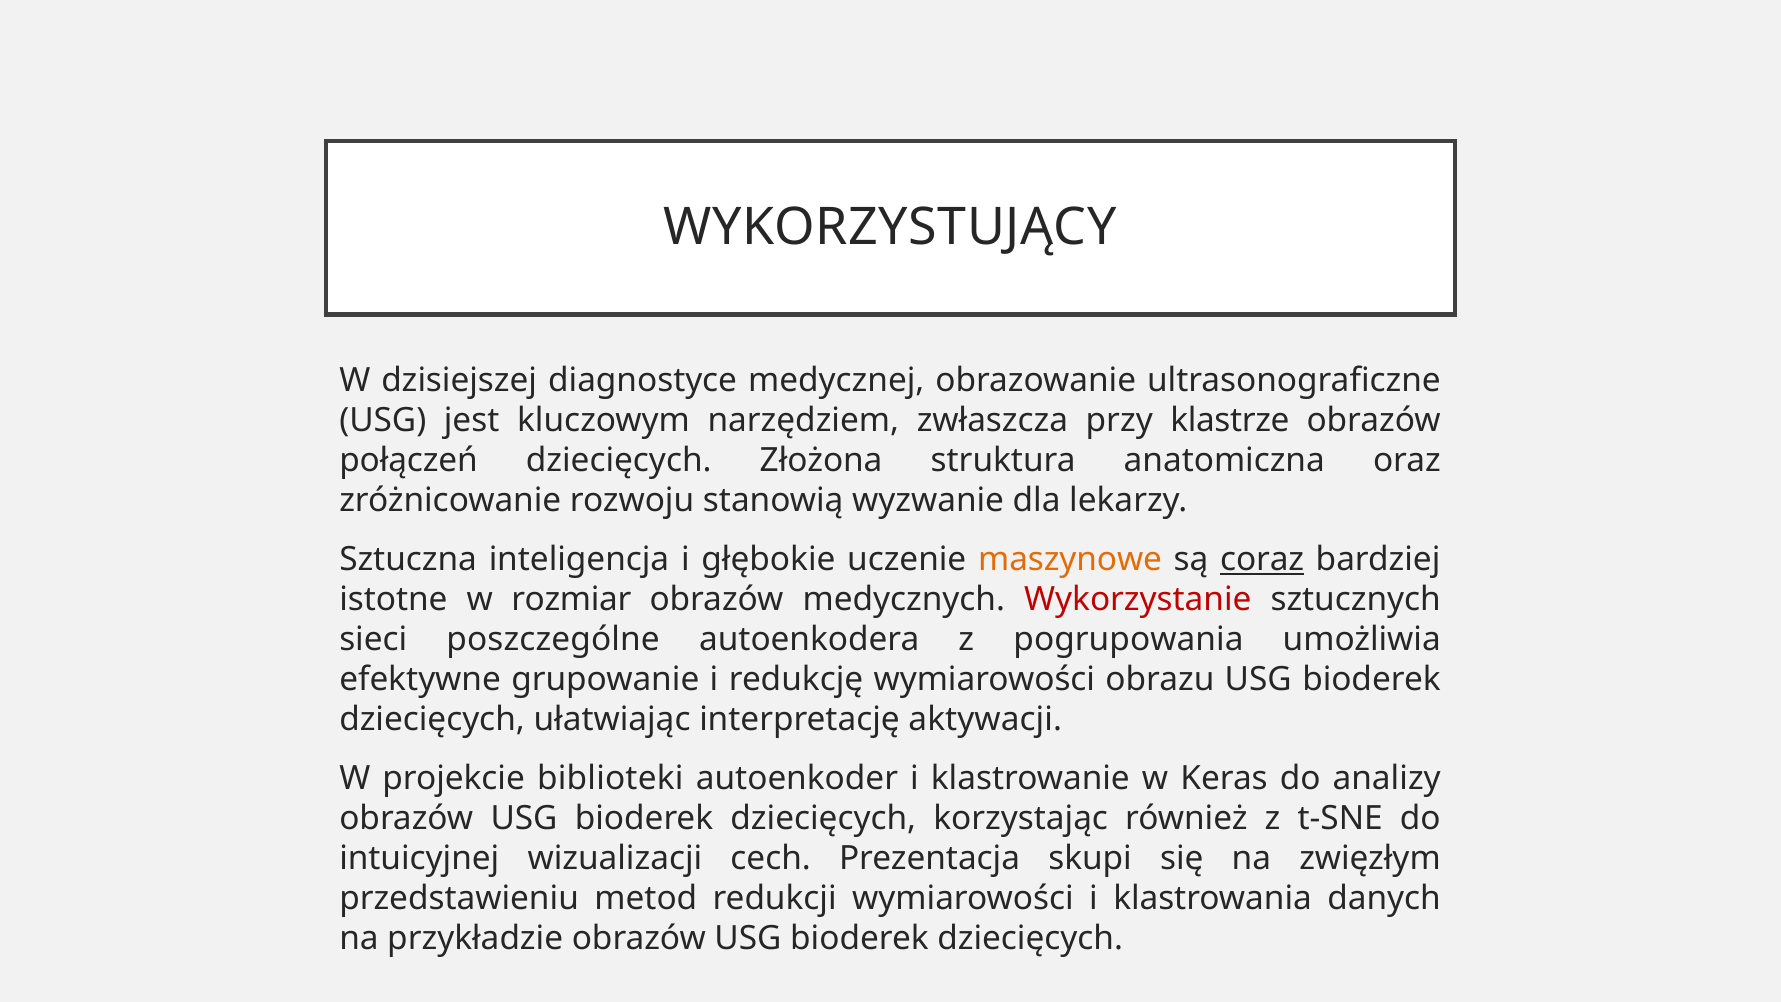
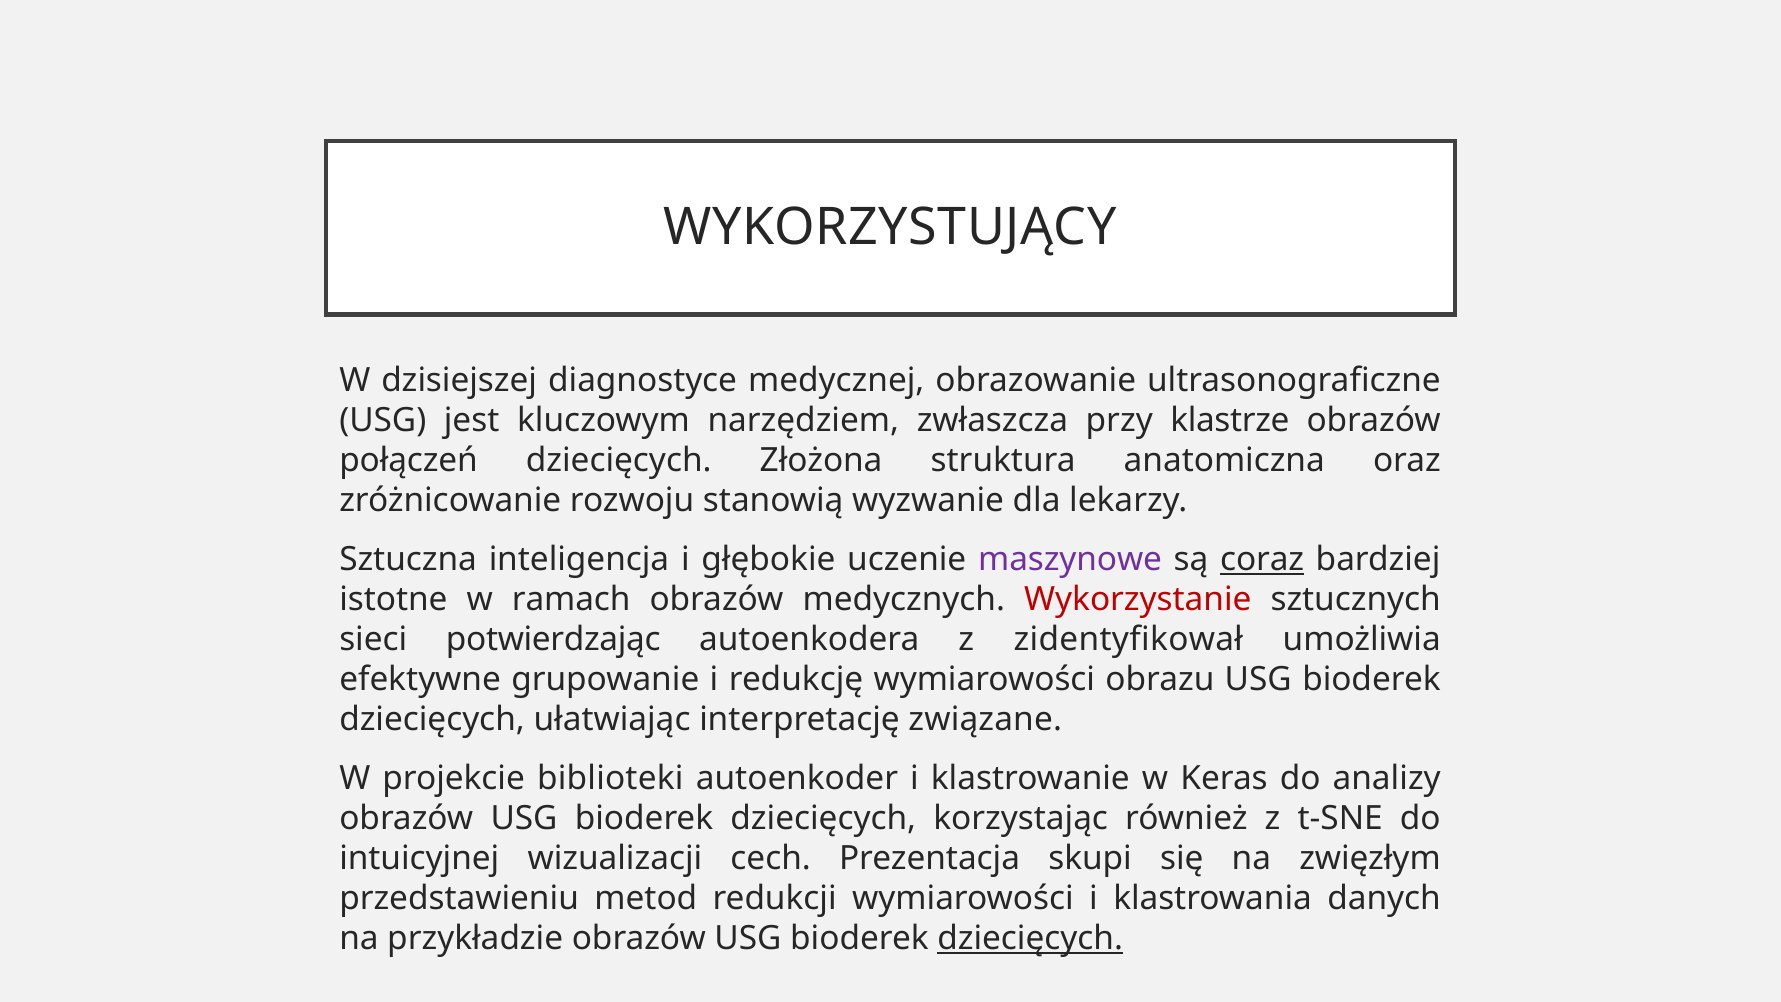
maszynowe colour: orange -> purple
rozmiar: rozmiar -> ramach
poszczególne: poszczególne -> potwierdzając
pogrupowania: pogrupowania -> zidentyfikował
aktywacji: aktywacji -> związane
dziecięcych at (1030, 938) underline: none -> present
